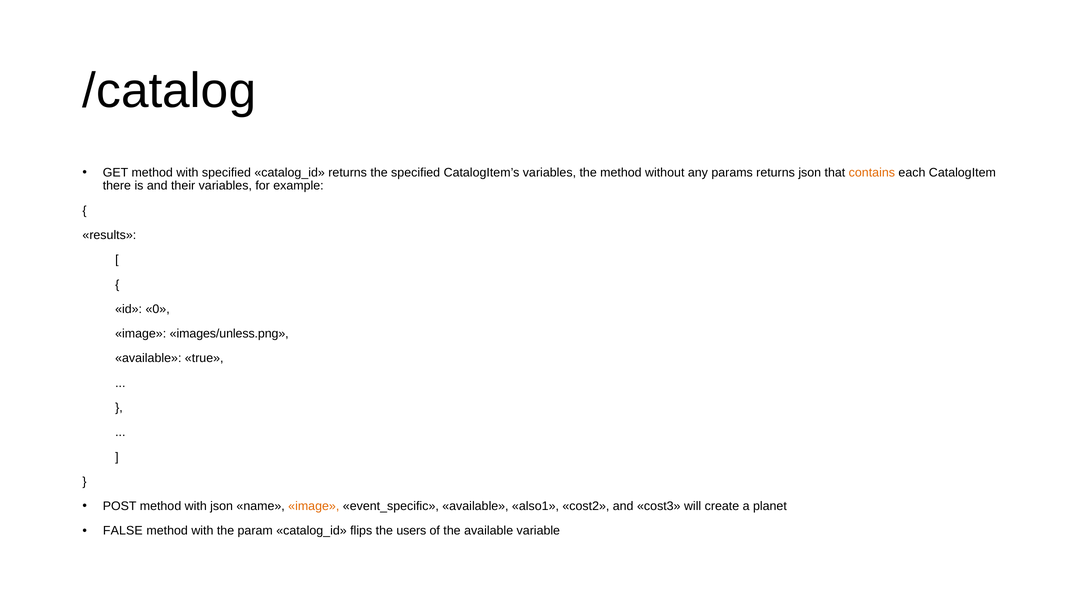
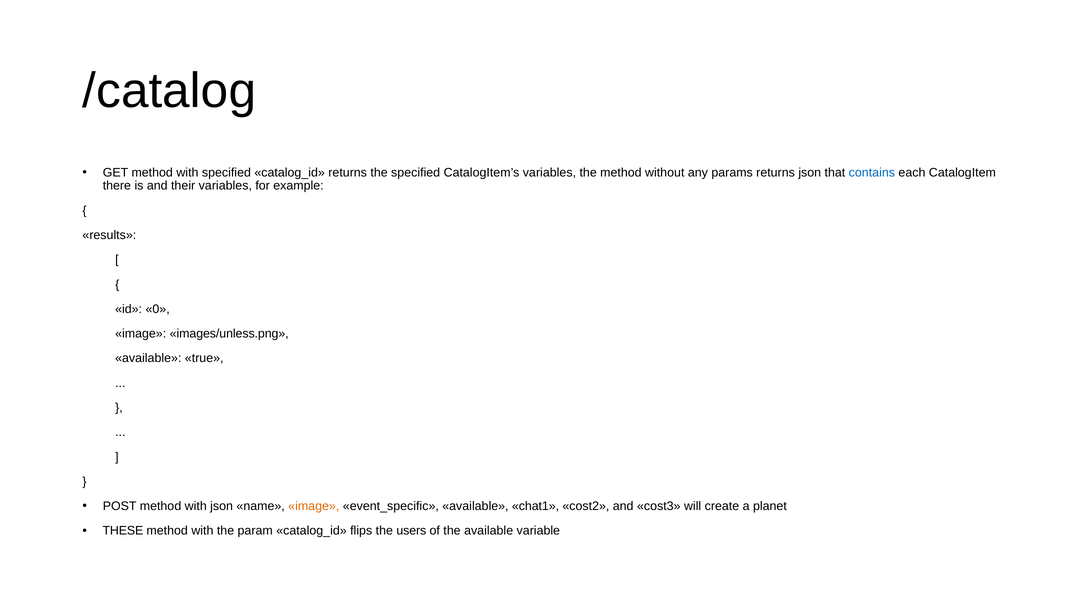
contains colour: orange -> blue
also1: also1 -> chat1
FALSE: FALSE -> THESE
